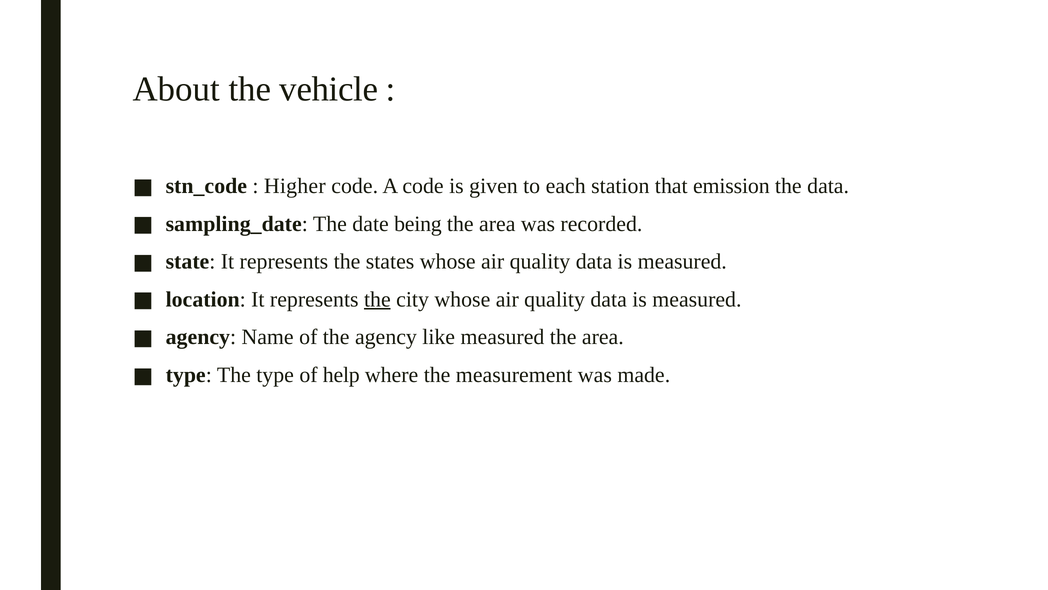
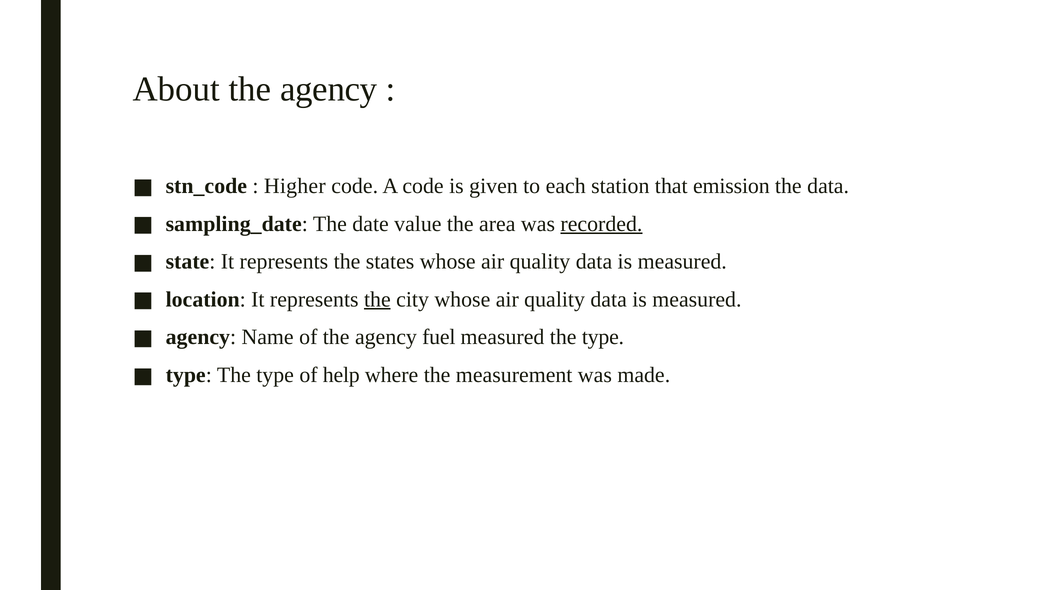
About the vehicle: vehicle -> agency
being: being -> value
recorded underline: none -> present
like: like -> fuel
measured the area: area -> type
